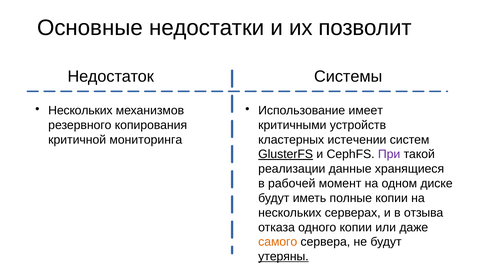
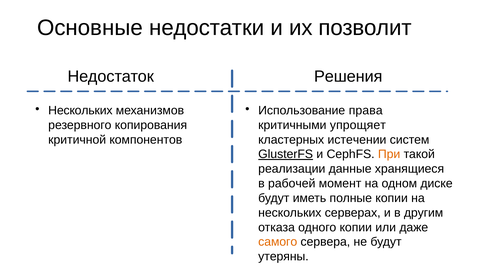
Системы: Системы -> Решения
имеет: имеет -> права
устройств: устройств -> упрощяет
мониторинга: мониторинга -> компонентов
При colour: purple -> orange
отзыва: отзыва -> другим
утеряны underline: present -> none
